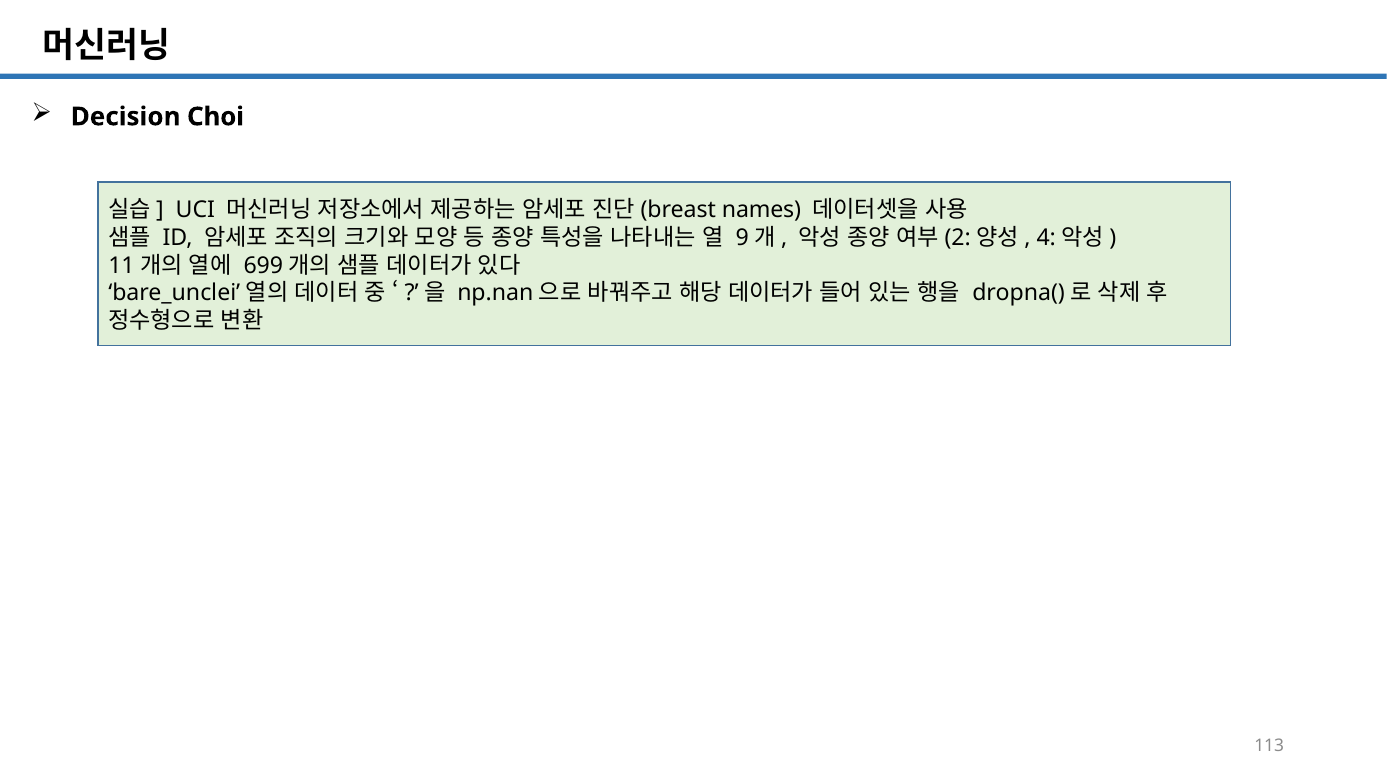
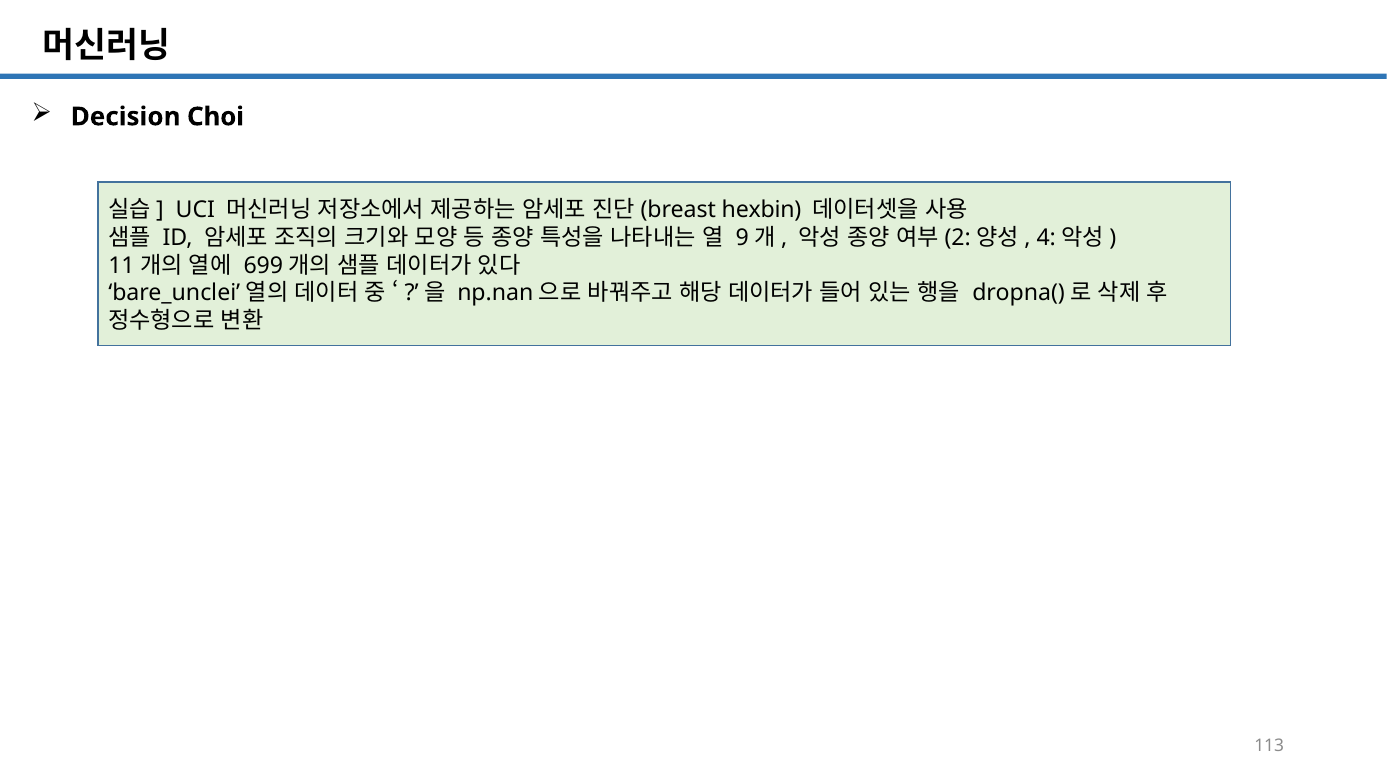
names: names -> hexbin
